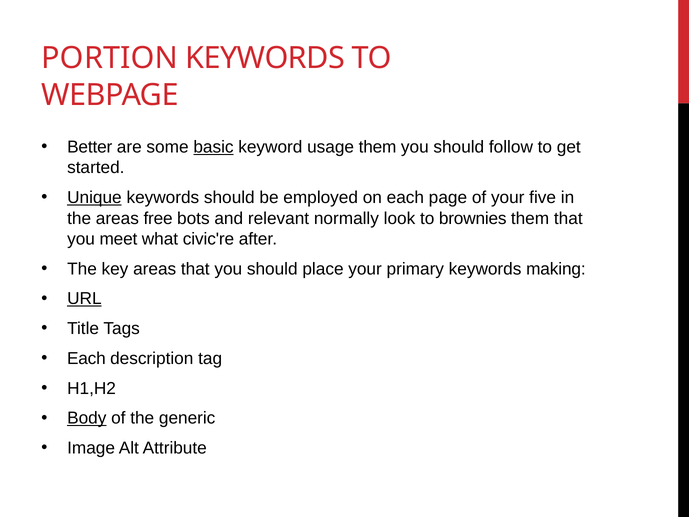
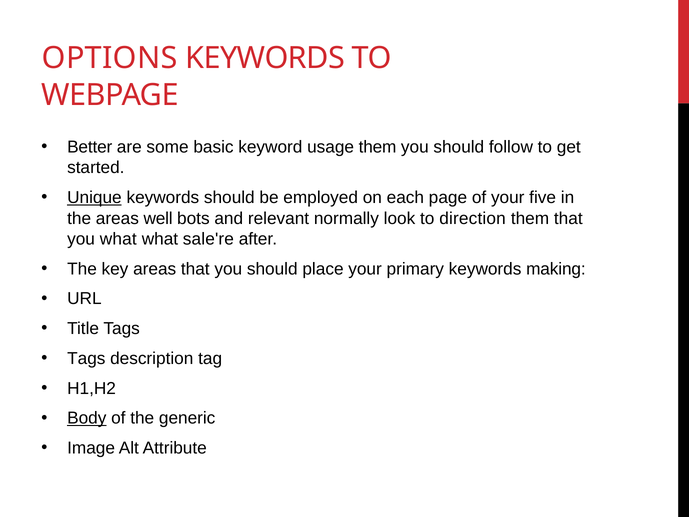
PORTION: PORTION -> OPTIONS
basic underline: present -> none
free: free -> well
brownies: brownies -> direction
you meet: meet -> what
civic're: civic're -> sale're
URL underline: present -> none
Each at (86, 358): Each -> Tags
